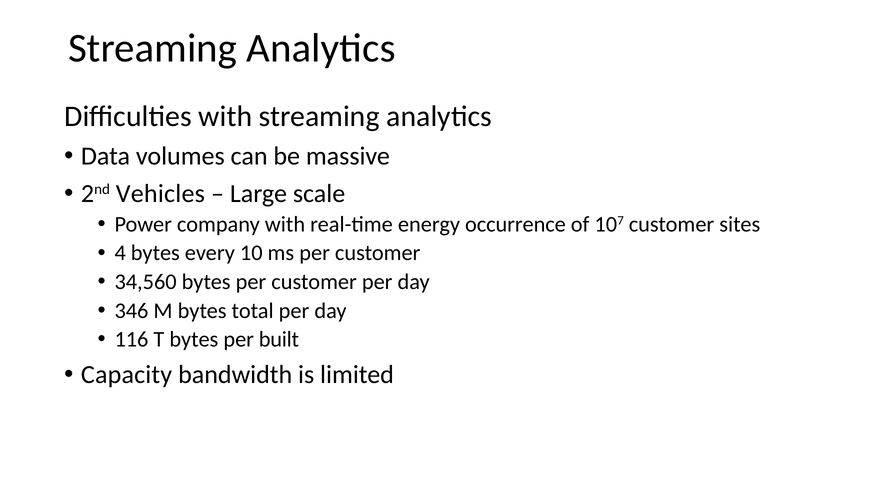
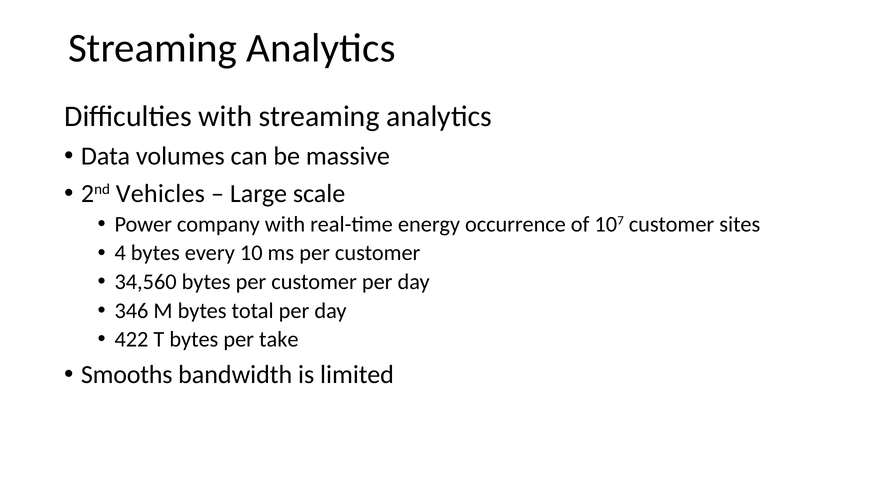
116: 116 -> 422
built: built -> take
Capacity: Capacity -> Smooths
